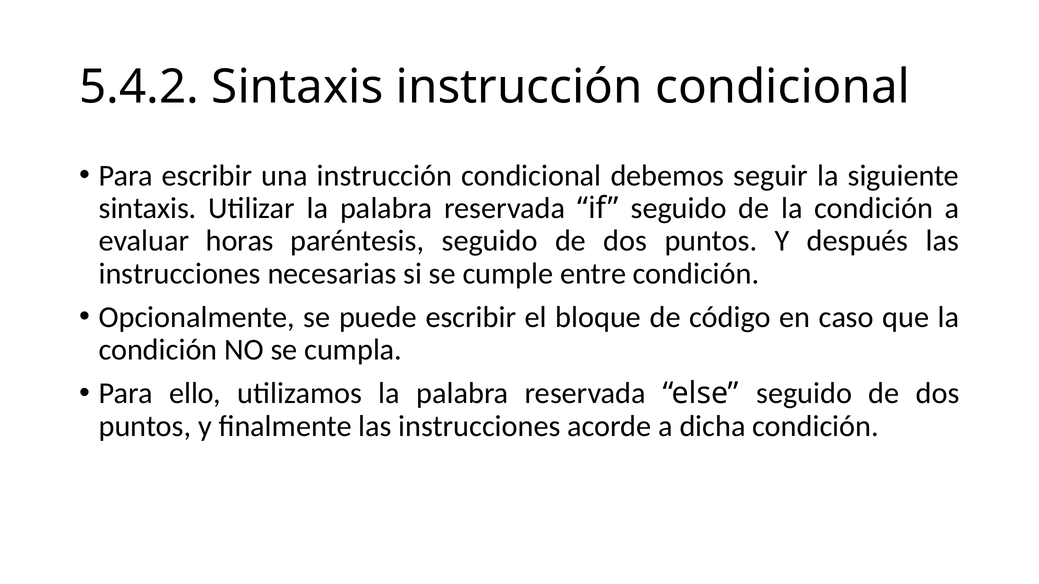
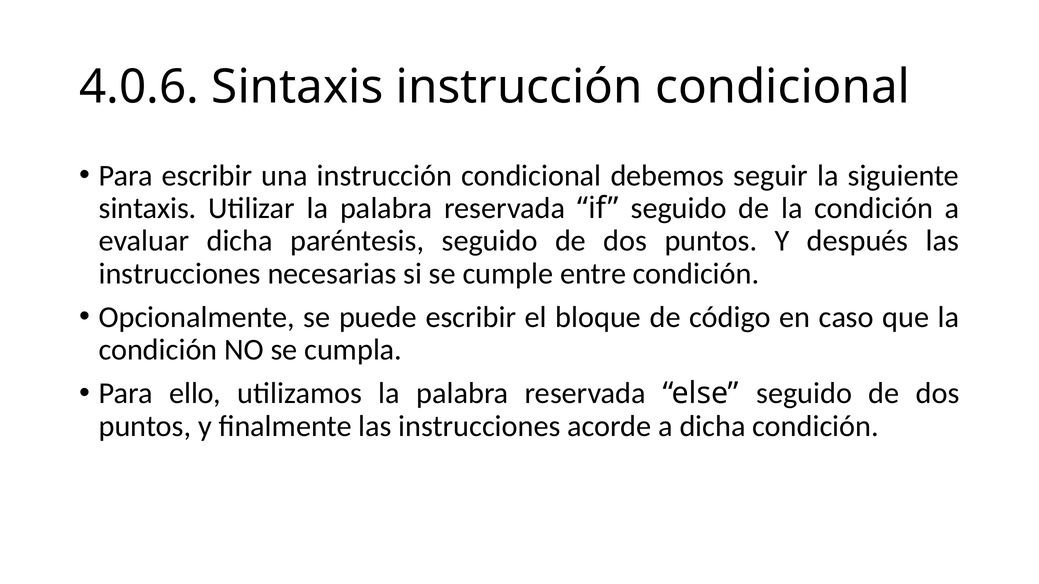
5.4.2: 5.4.2 -> 4.0.6
evaluar horas: horas -> dicha
